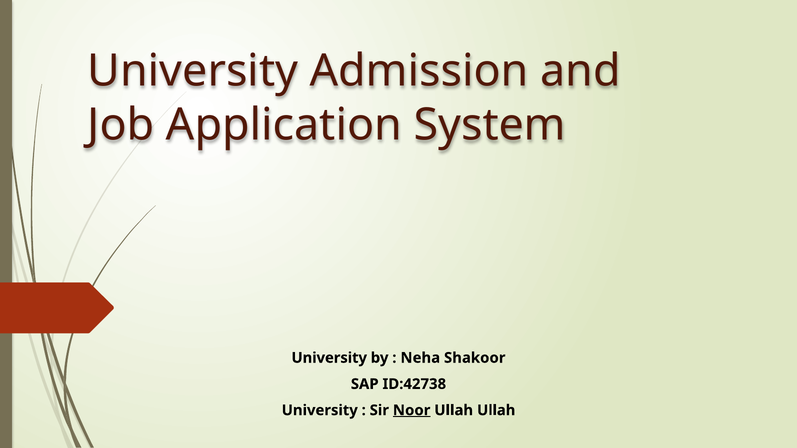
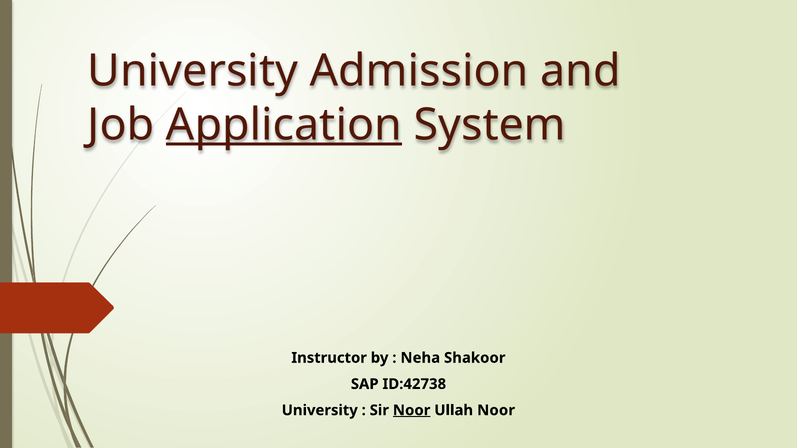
Application underline: none -> present
University at (329, 358): University -> Instructor
Ullah Ullah: Ullah -> Noor
